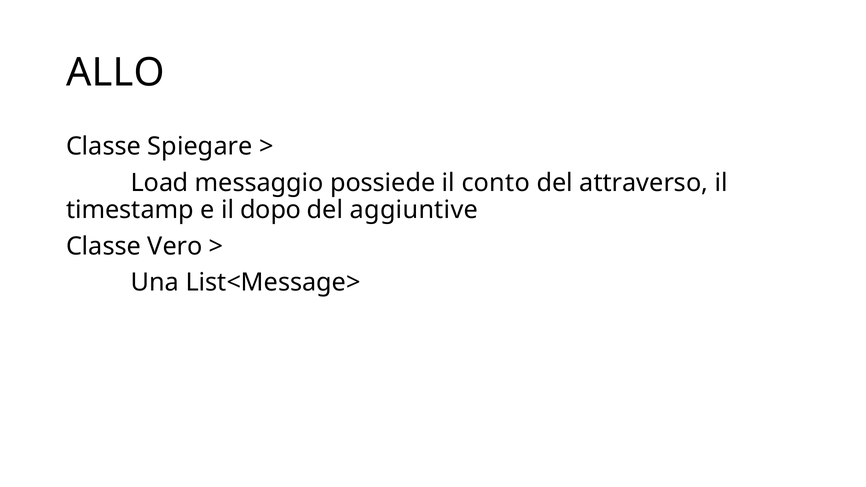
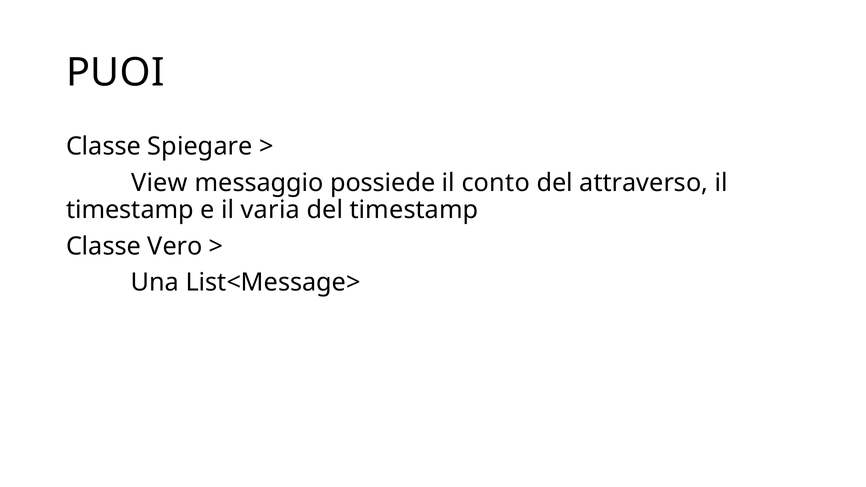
ALLO: ALLO -> PUOI
Load: Load -> View
dopo: dopo -> varia
del aggiuntive: aggiuntive -> timestamp
